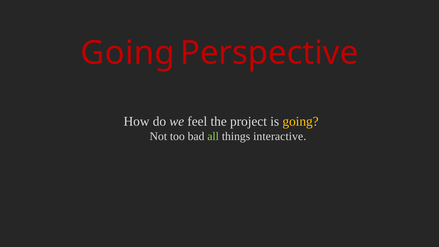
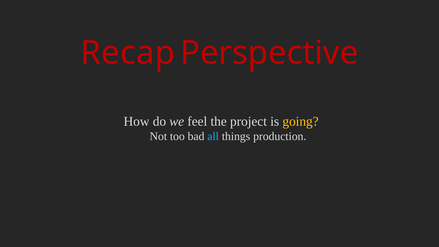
Going at (128, 53): Going -> Recap
all colour: light green -> light blue
interactive: interactive -> production
